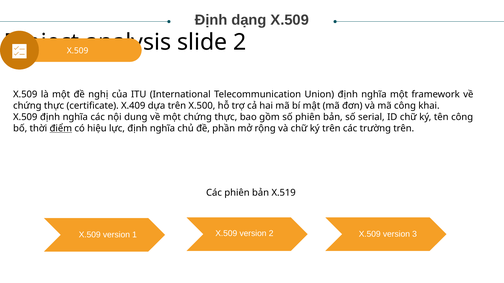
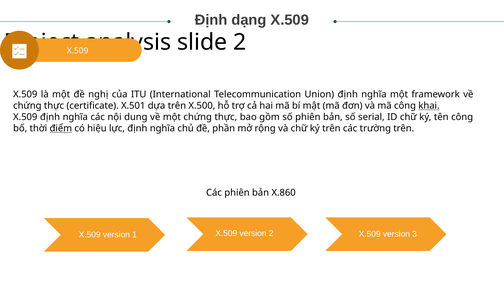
X.409: X.409 -> X.501
khai underline: none -> present
X.519: X.519 -> X.860
